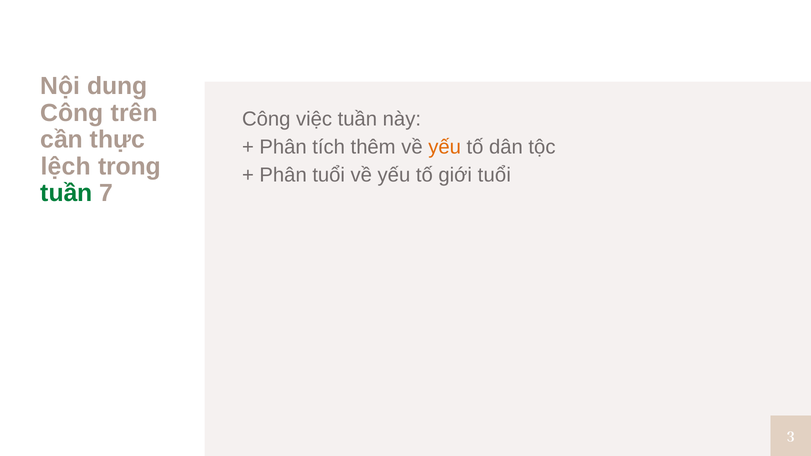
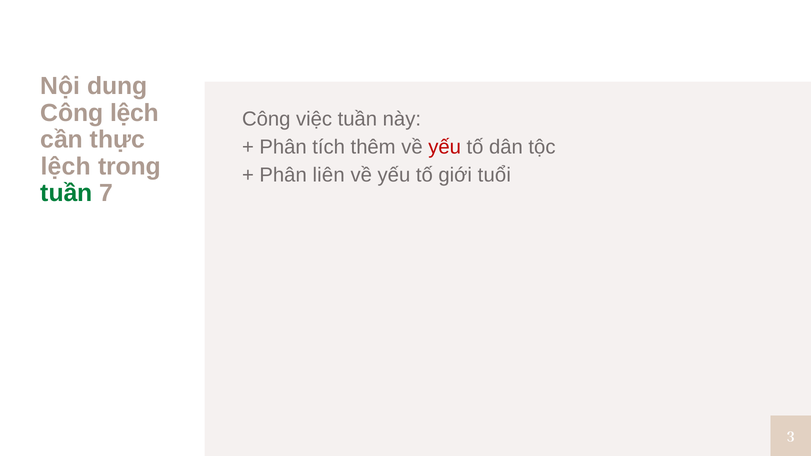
Công trên: trên -> lệch
yếu at (445, 147) colour: orange -> red
Phân tuổi: tuổi -> liên
